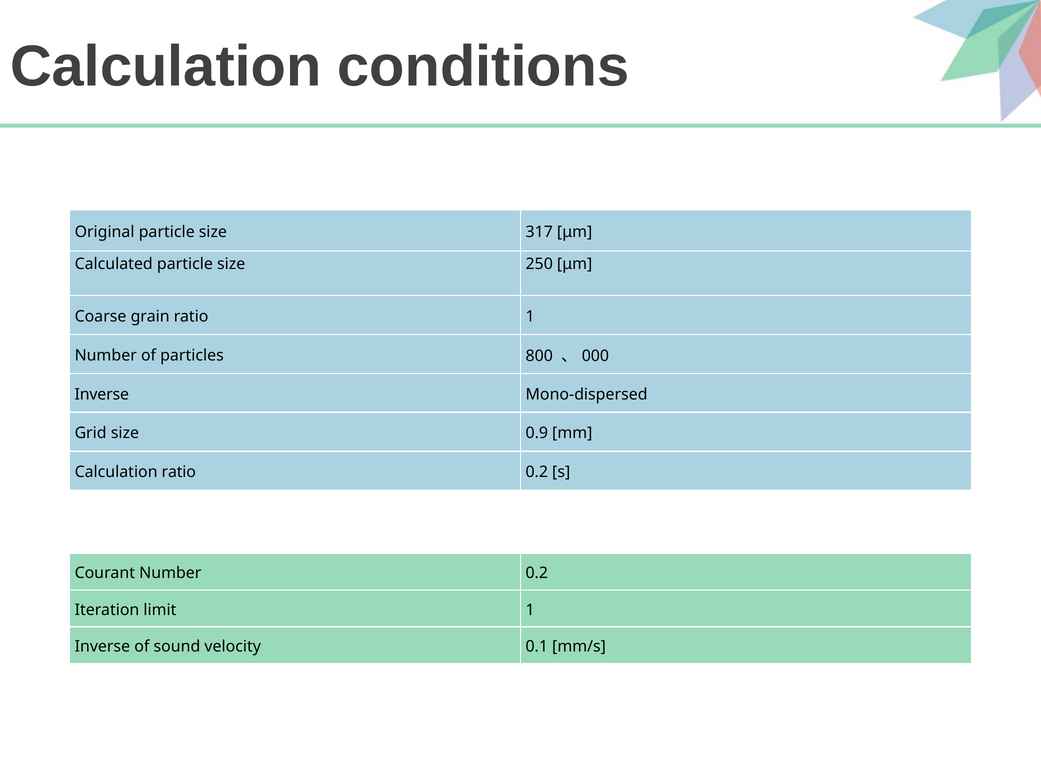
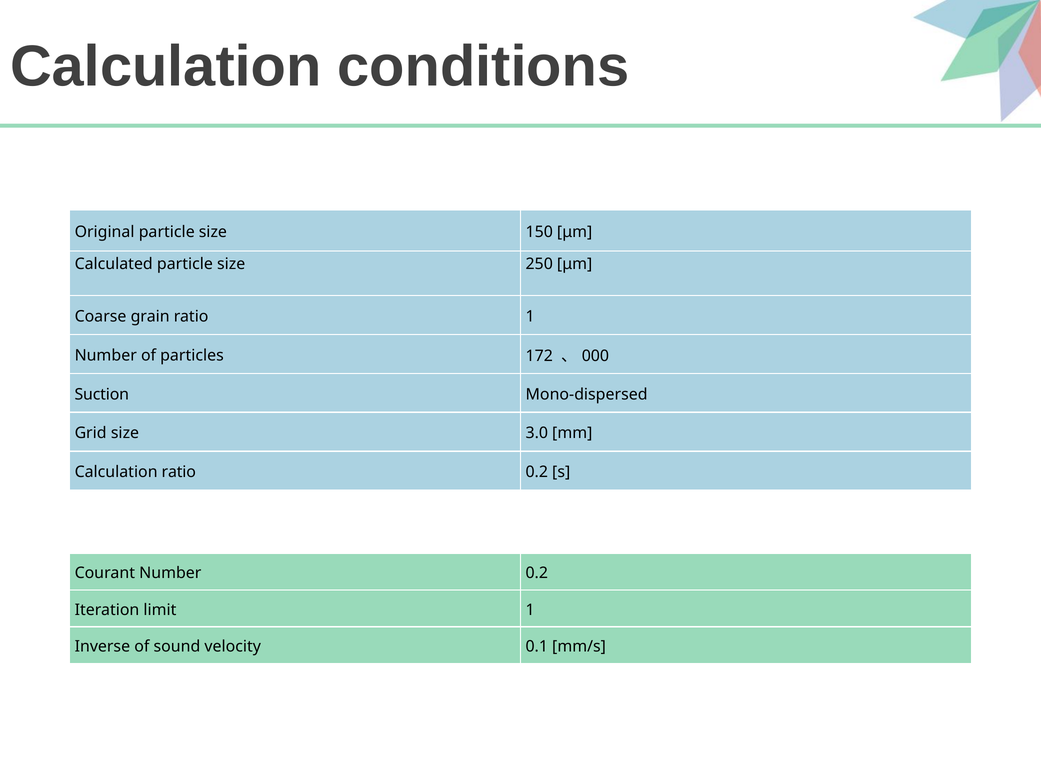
317: 317 -> 150
800: 800 -> 172
Inverse at (102, 394): Inverse -> Suction
0.9: 0.9 -> 3.0
